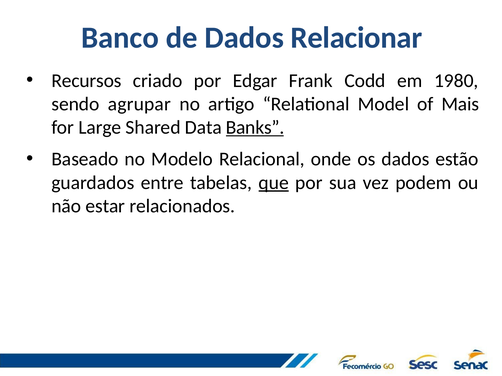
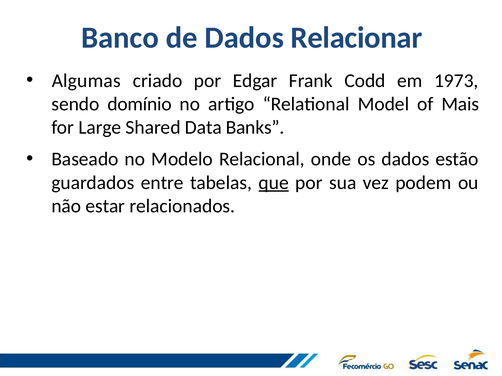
Recursos: Recursos -> Algumas
1980: 1980 -> 1973
agrupar: agrupar -> domínio
Banks underline: present -> none
